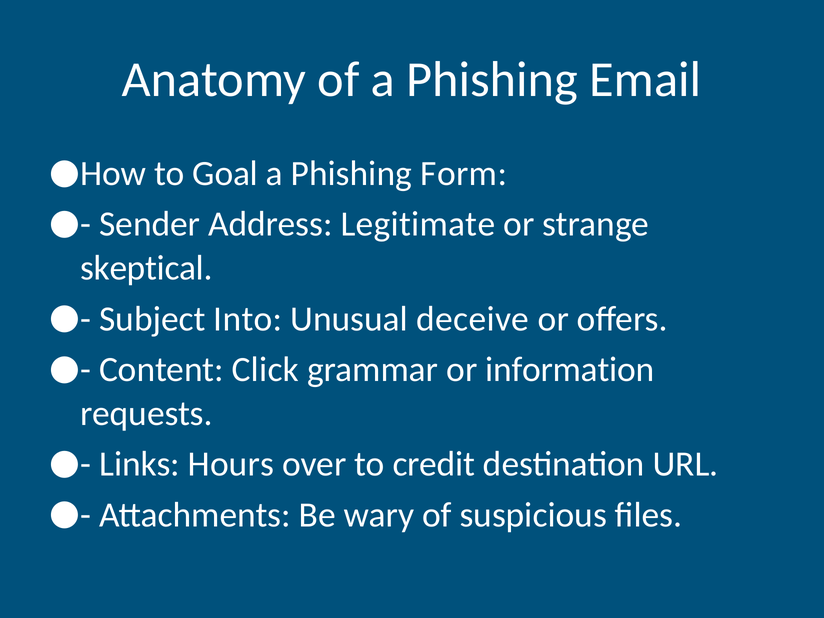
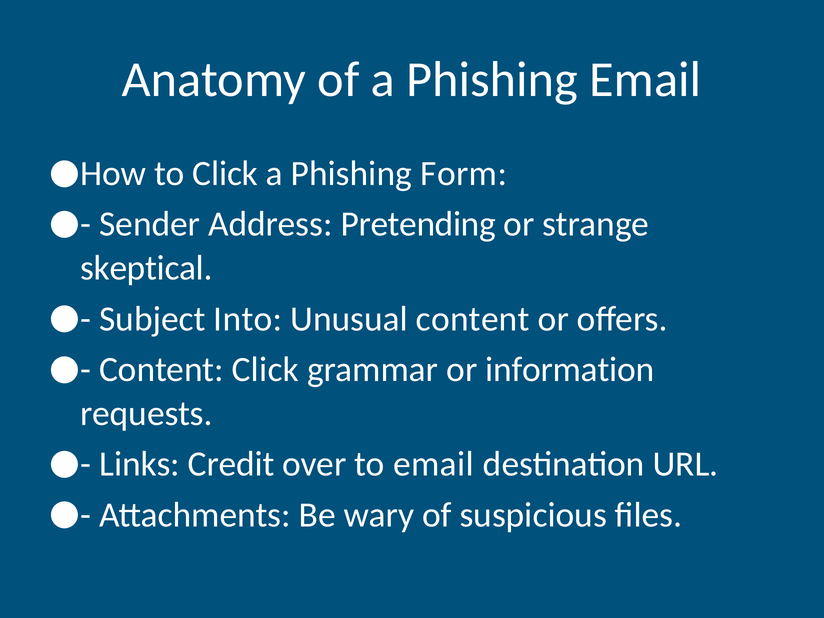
to Goal: Goal -> Click
Legitimate: Legitimate -> Pretending
Unusual deceive: deceive -> content
Hours: Hours -> Credit
to credit: credit -> email
